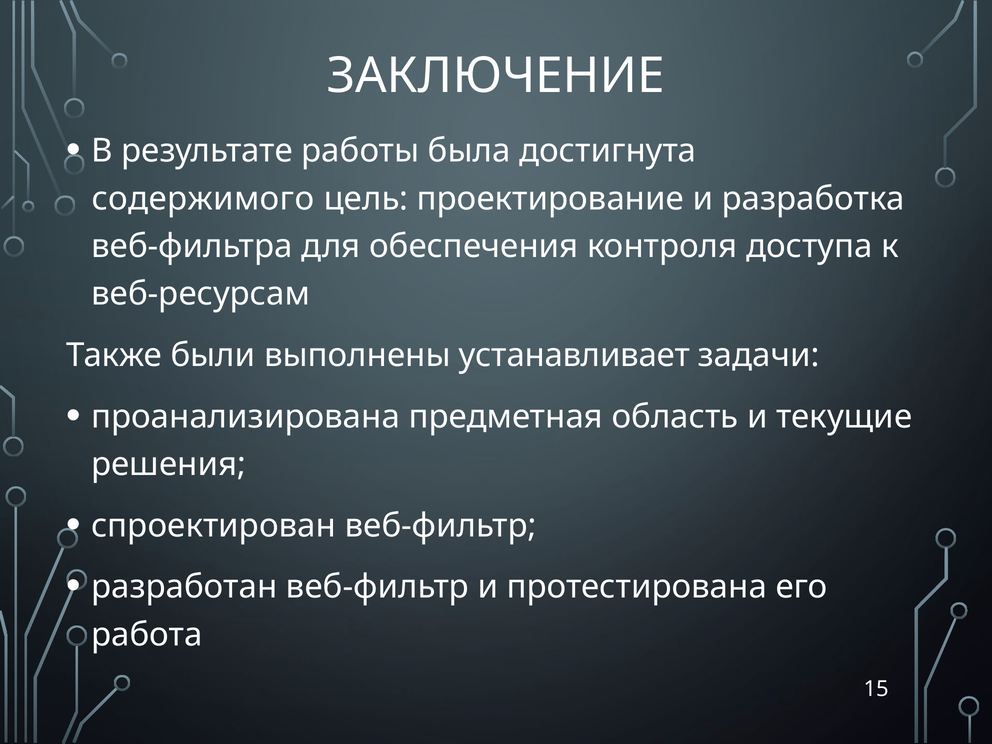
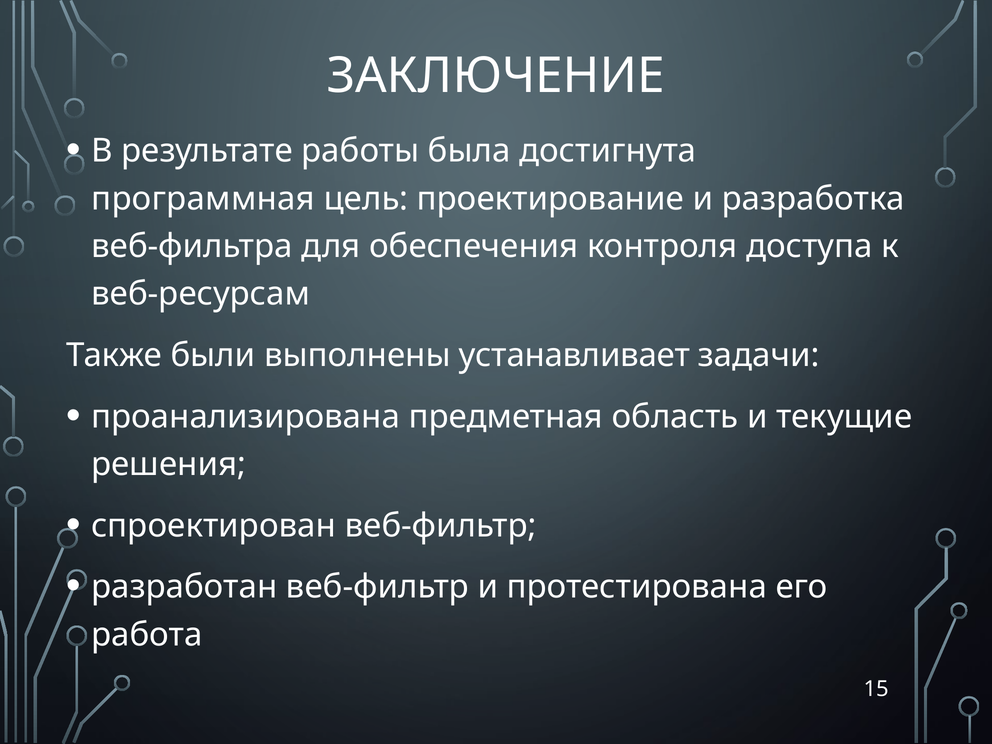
содержимого: содержимого -> программная
